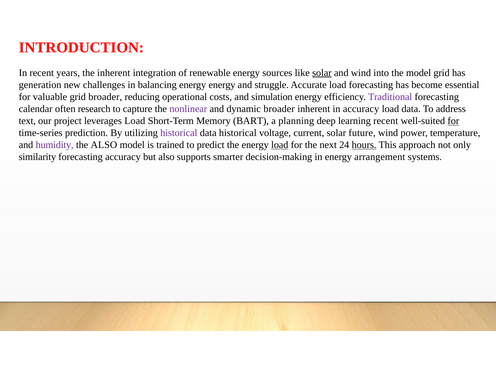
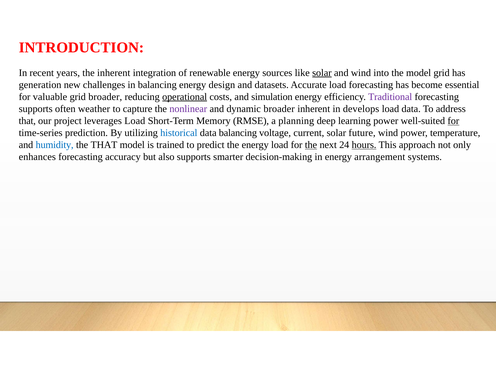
energy energy: energy -> design
struggle: struggle -> datasets
operational underline: none -> present
calendar at (36, 109): calendar -> supports
research: research -> weather
in accuracy: accuracy -> develops
text at (27, 121): text -> that
BART: BART -> RMSE
learning recent: recent -> power
historical at (179, 133) colour: purple -> blue
data historical: historical -> balancing
humidity colour: purple -> blue
the ALSO: ALSO -> THAT
load at (280, 145) underline: present -> none
the at (311, 145) underline: none -> present
similarity: similarity -> enhances
